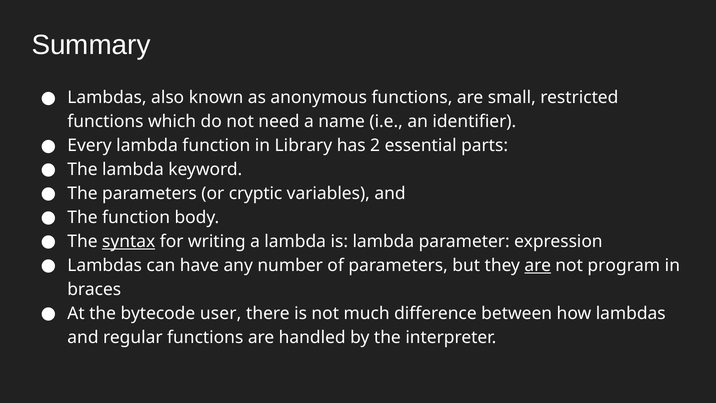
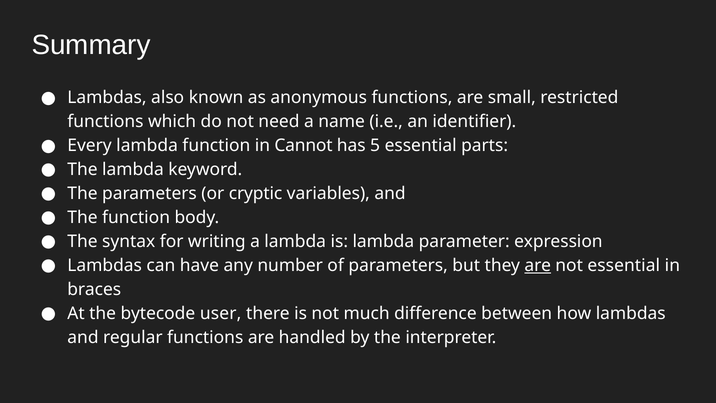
Library: Library -> Cannot
2: 2 -> 5
syntax underline: present -> none
not program: program -> essential
